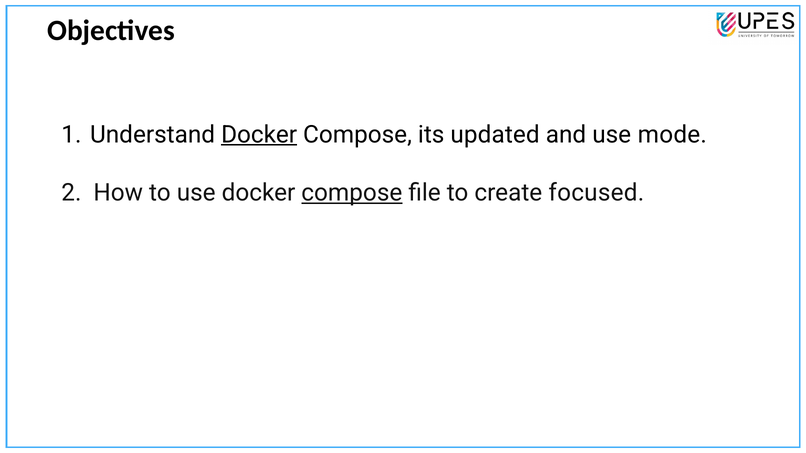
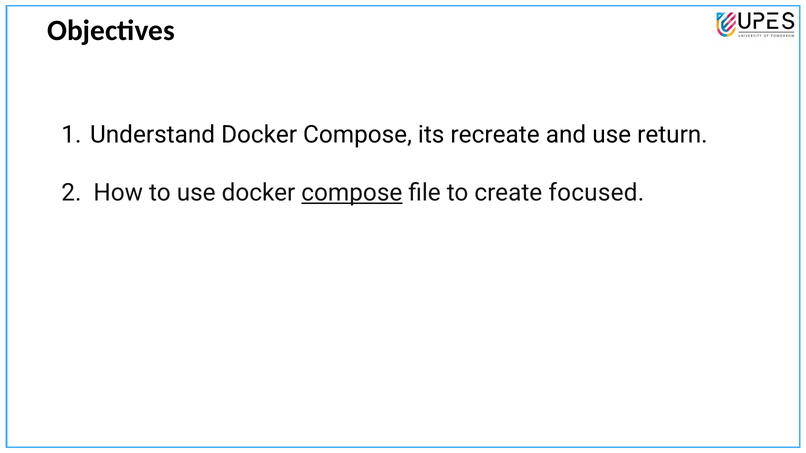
Docker at (259, 135) underline: present -> none
updated: updated -> recreate
mode: mode -> return
